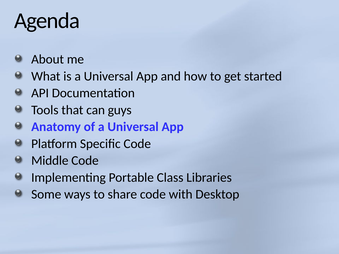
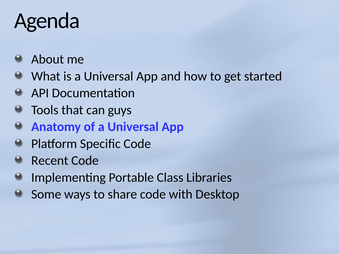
Middle: Middle -> Recent
